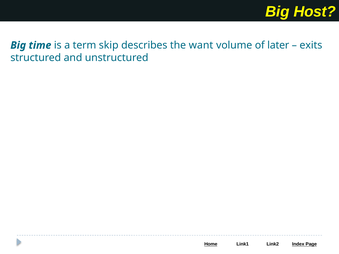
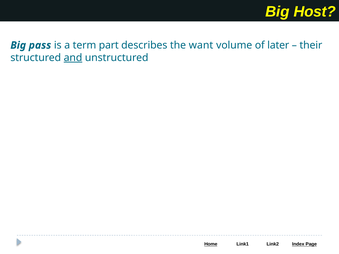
time: time -> pass
skip: skip -> part
exits: exits -> their
and underline: none -> present
